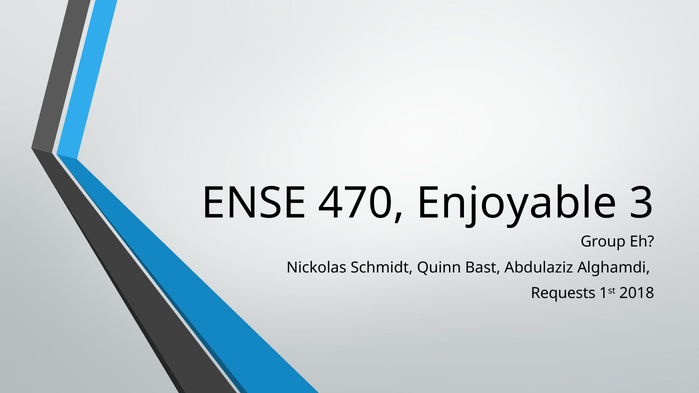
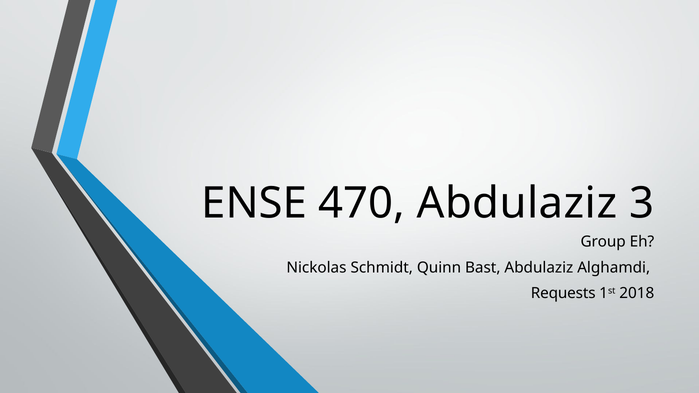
470 Enjoyable: Enjoyable -> Abdulaziz
